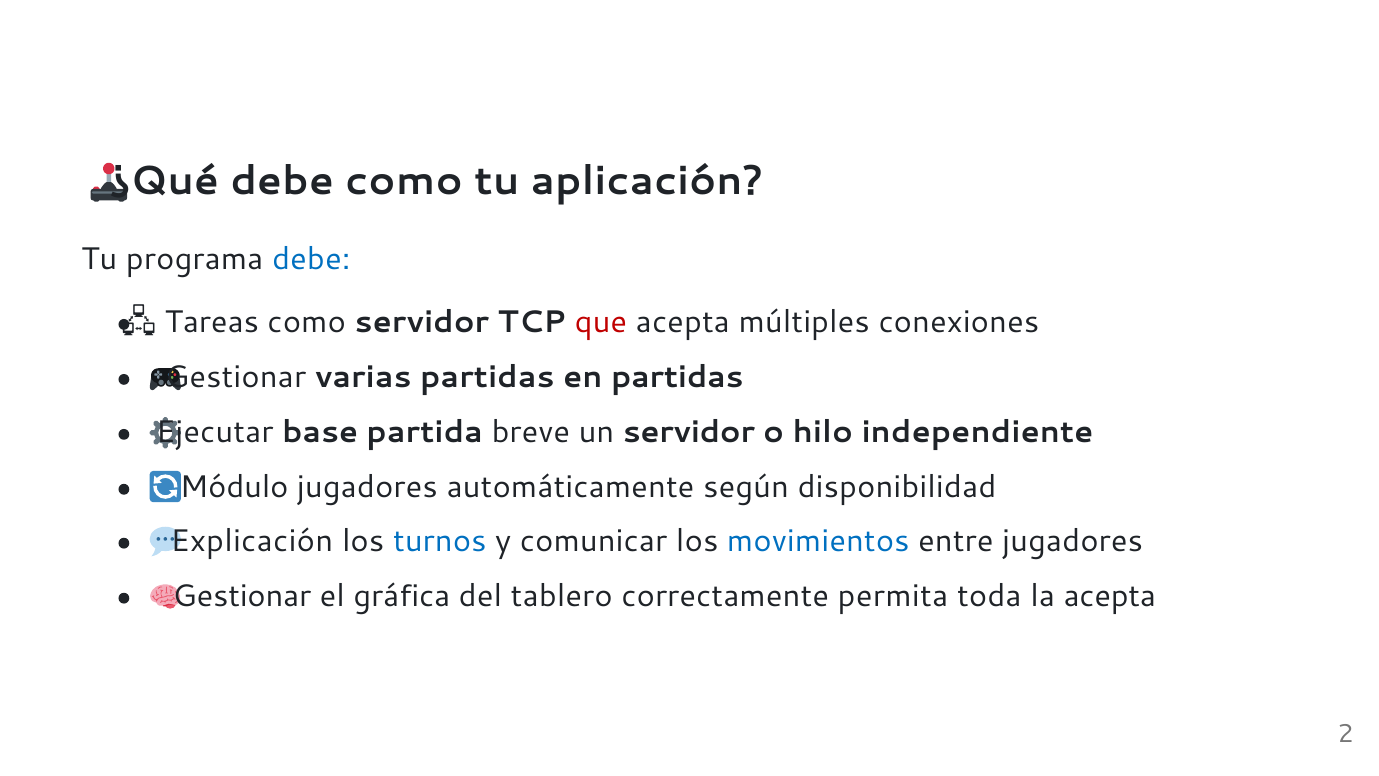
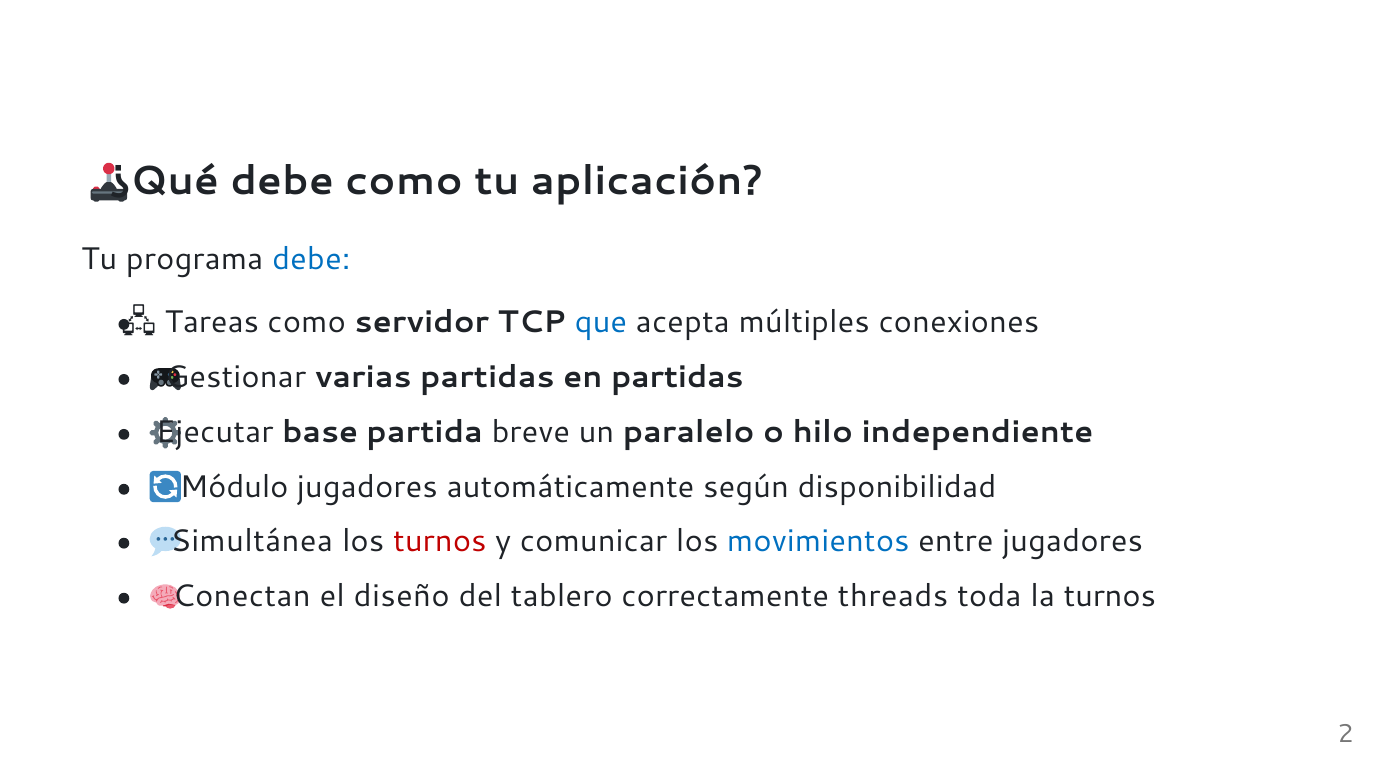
que colour: red -> blue
un servidor: servidor -> paralelo
Explicación: Explicación -> Simultánea
turnos at (440, 541) colour: blue -> red
Gestionar at (242, 596): Gestionar -> Conectan
gráfica: gráfica -> diseño
permita: permita -> threads
la acepta: acepta -> turnos
